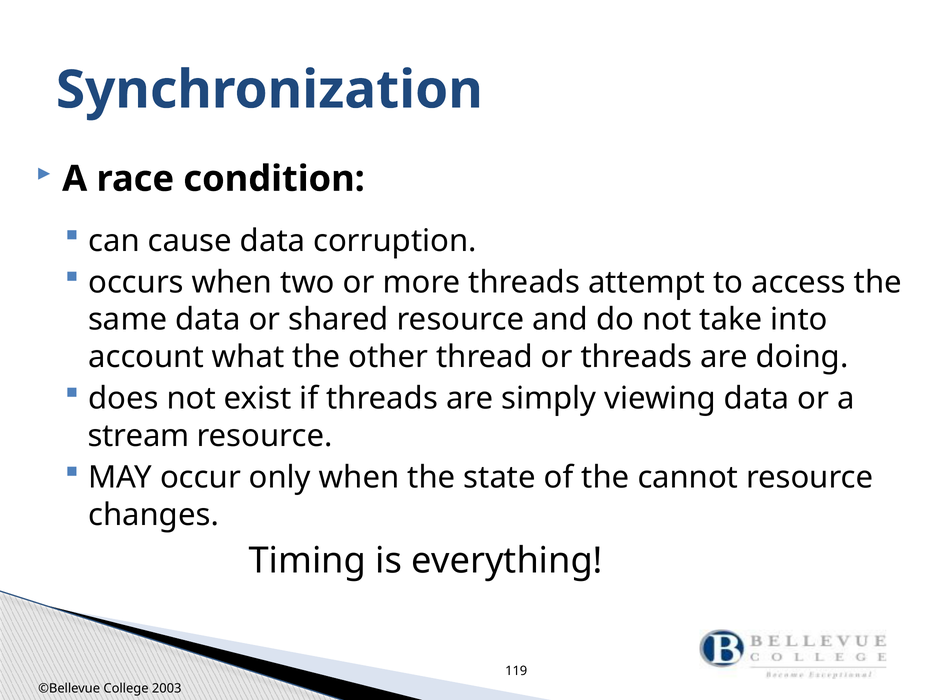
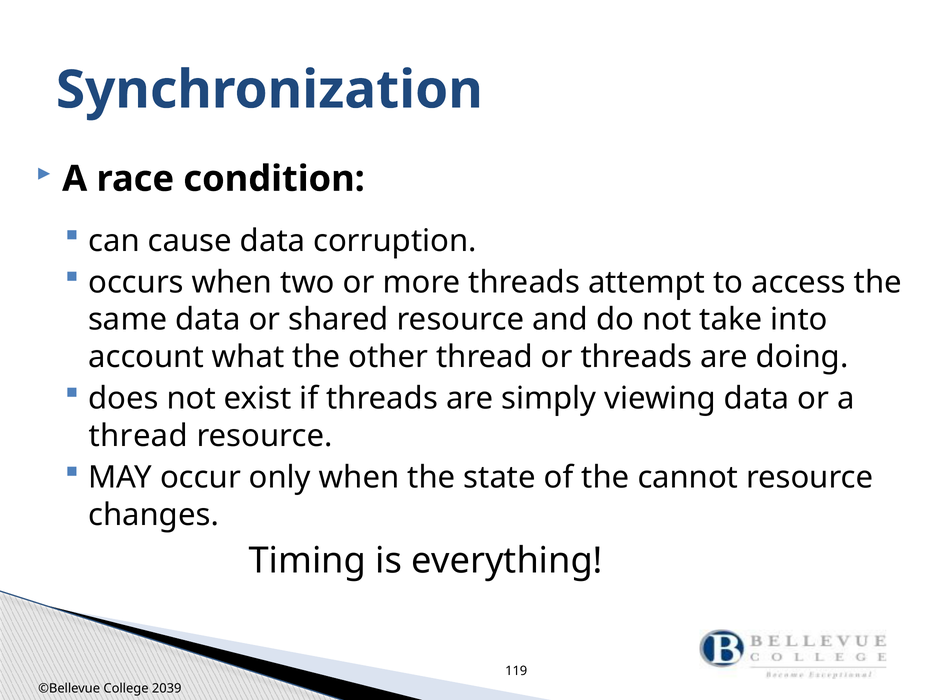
stream at (139, 436): stream -> thread
2003: 2003 -> 2039
